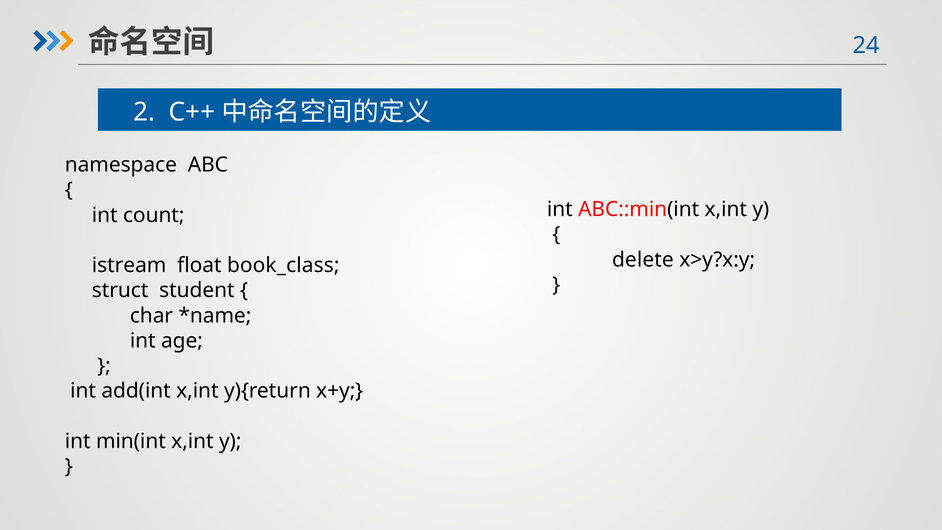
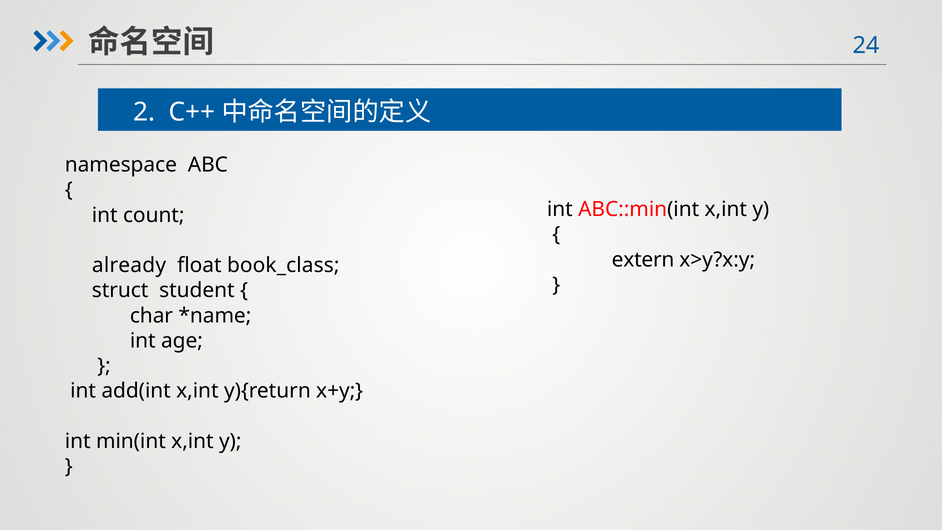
delete: delete -> extern
istream: istream -> already
